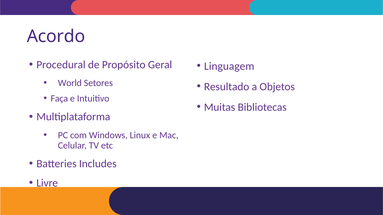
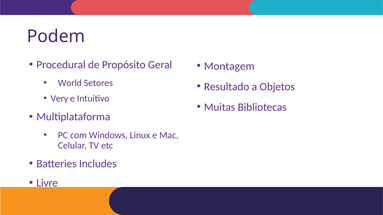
Acordo: Acordo -> Podem
Linguagem: Linguagem -> Montagem
Faça: Faça -> Very
